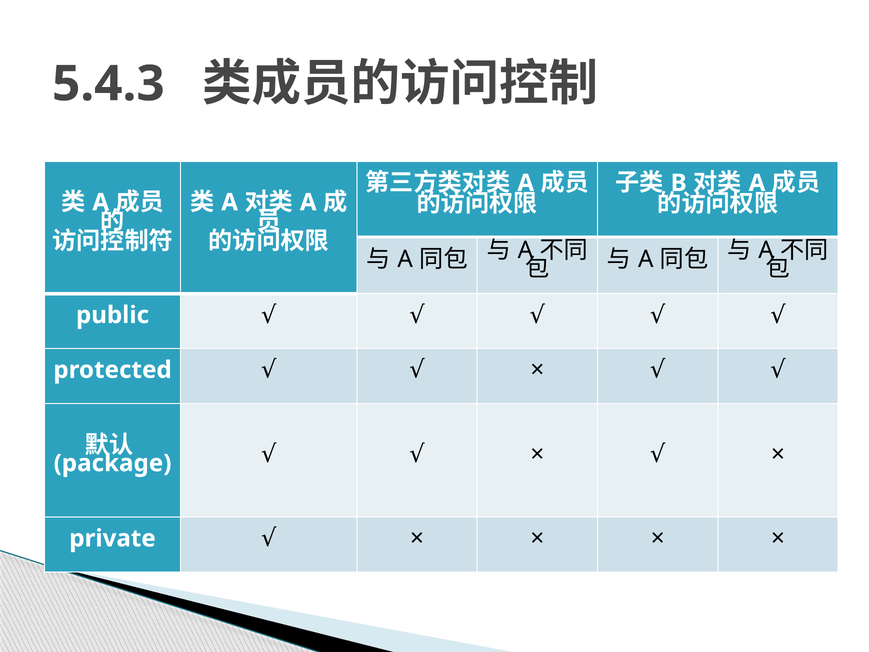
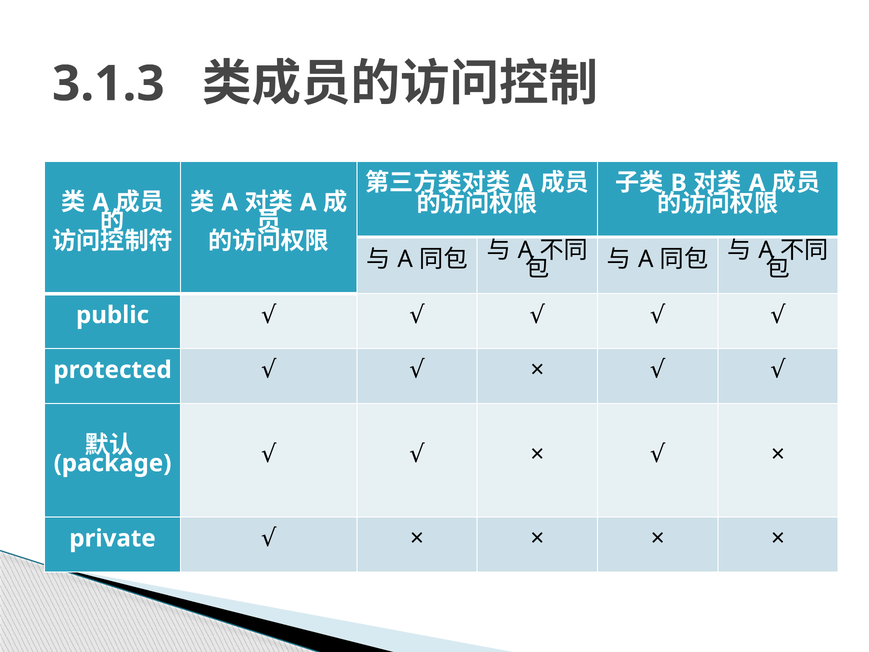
5.4.3: 5.4.3 -> 3.1.3
